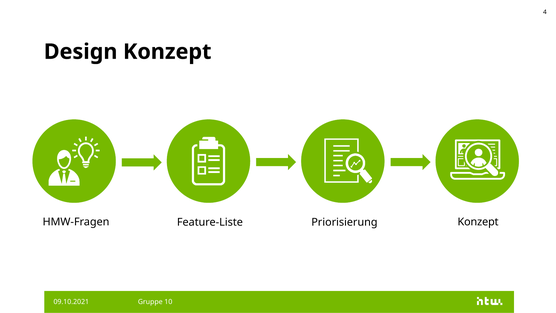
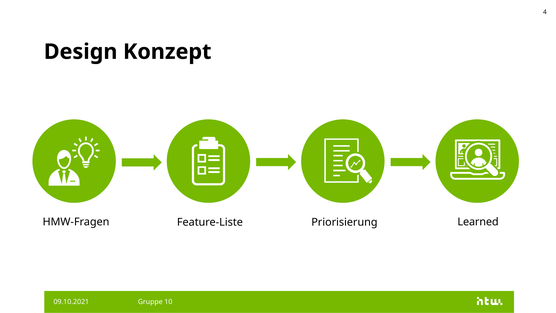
Priorisierung Konzept: Konzept -> Learned
